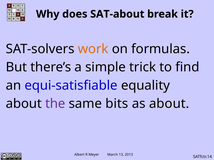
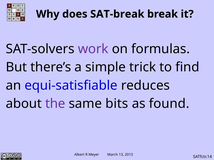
SAT-about: SAT-about -> SAT-break
work colour: orange -> purple
equality: equality -> reduces
as about: about -> found
